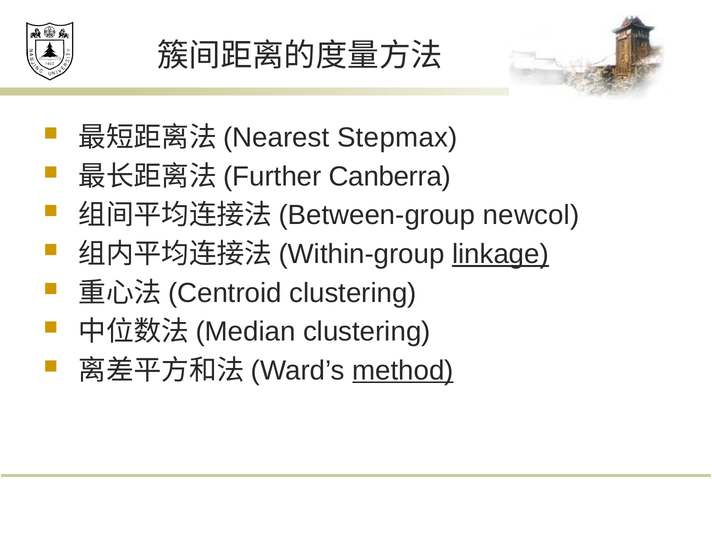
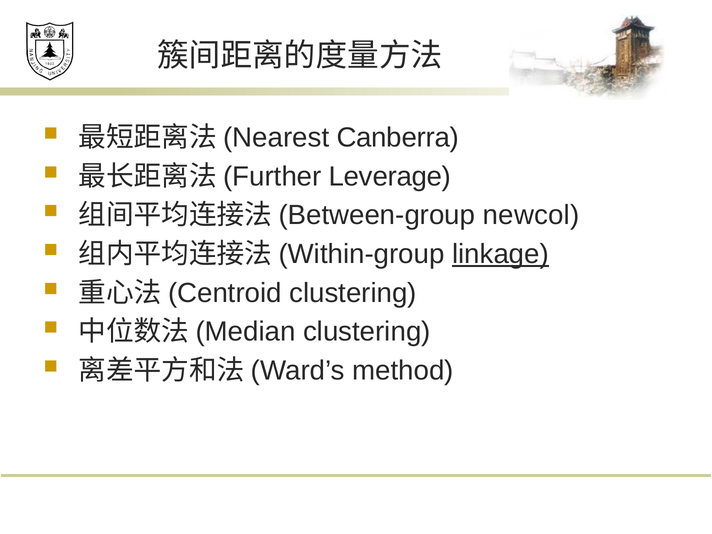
Stepmax: Stepmax -> Canberra
Canberra: Canberra -> Leverage
method underline: present -> none
